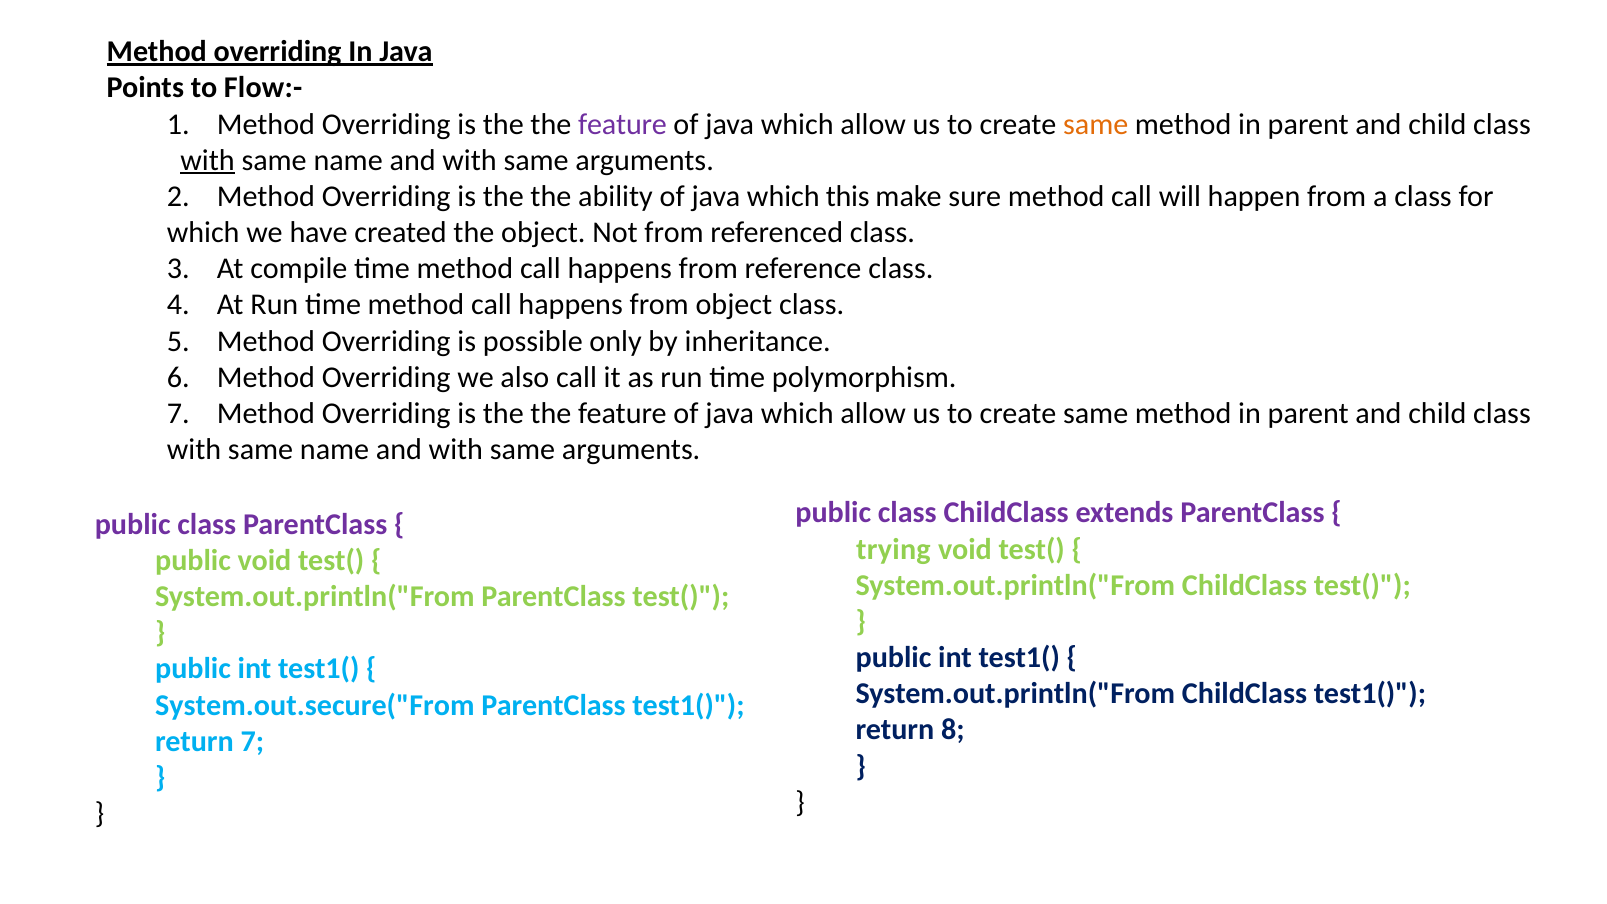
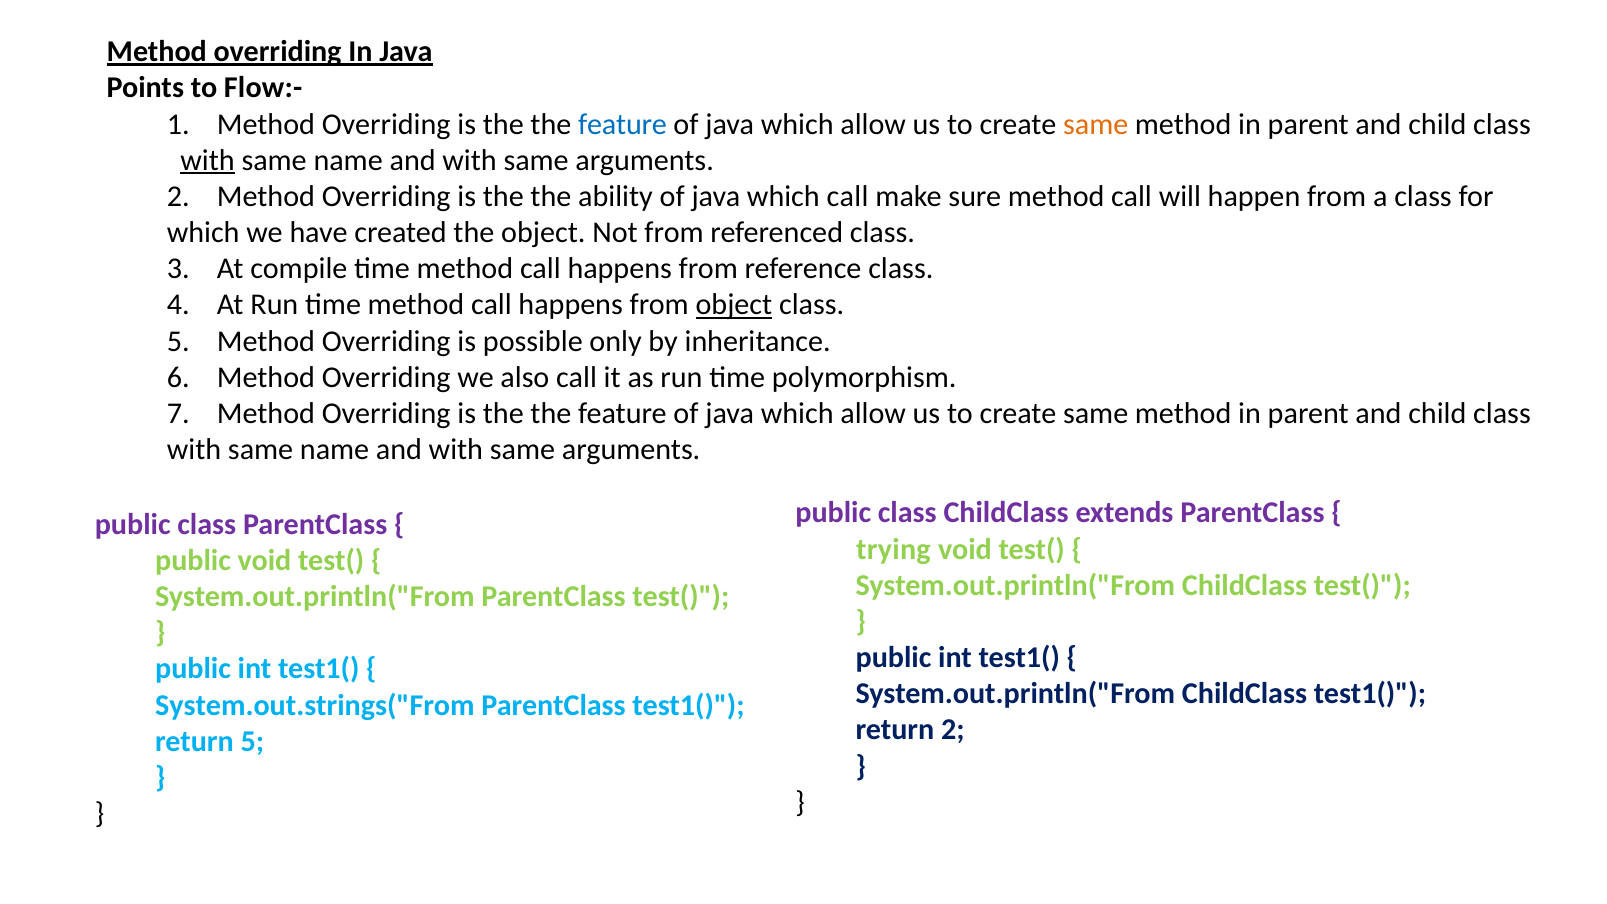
feature at (623, 124) colour: purple -> blue
which this: this -> call
object at (734, 305) underline: none -> present
System.out.secure("From: System.out.secure("From -> System.out.strings("From
return 8: 8 -> 2
return 7: 7 -> 5
